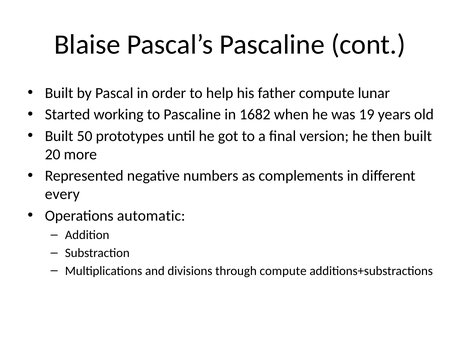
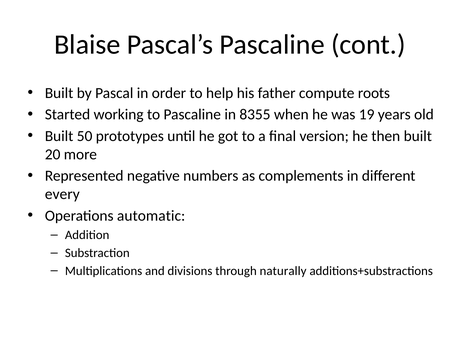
lunar: lunar -> roots
1682: 1682 -> 8355
through compute: compute -> naturally
